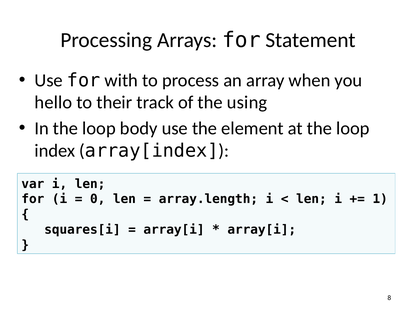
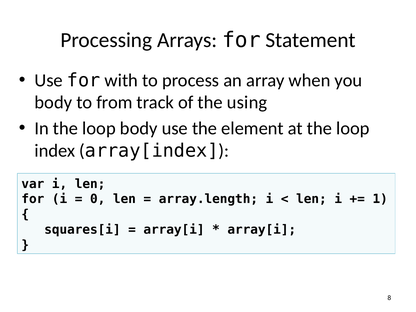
hello at (53, 103): hello -> body
their: their -> from
